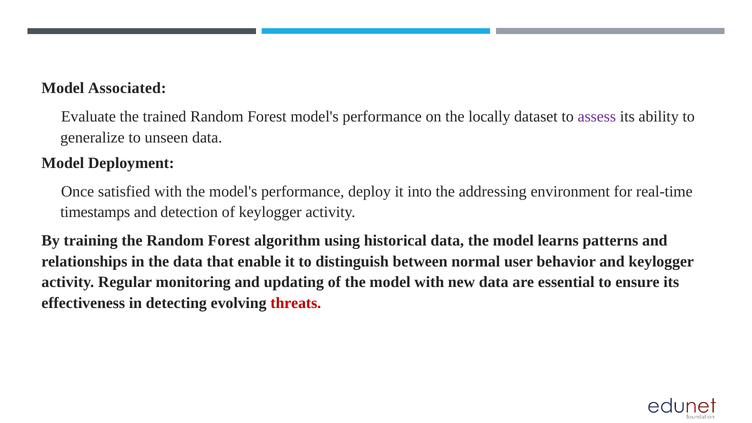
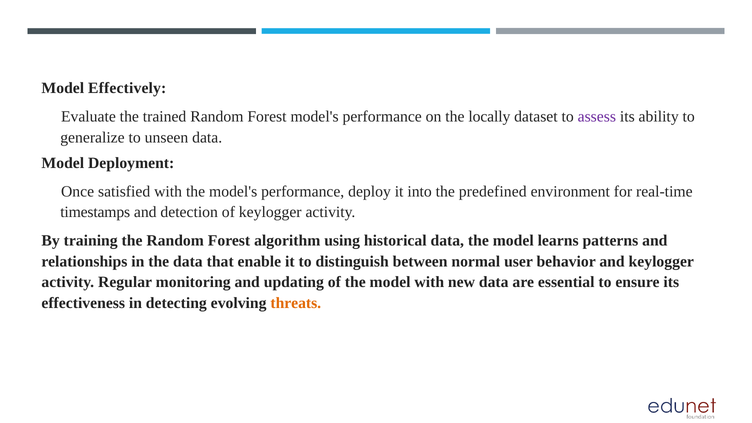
Associated: Associated -> Effectively
addressing: addressing -> predefined
threats colour: red -> orange
